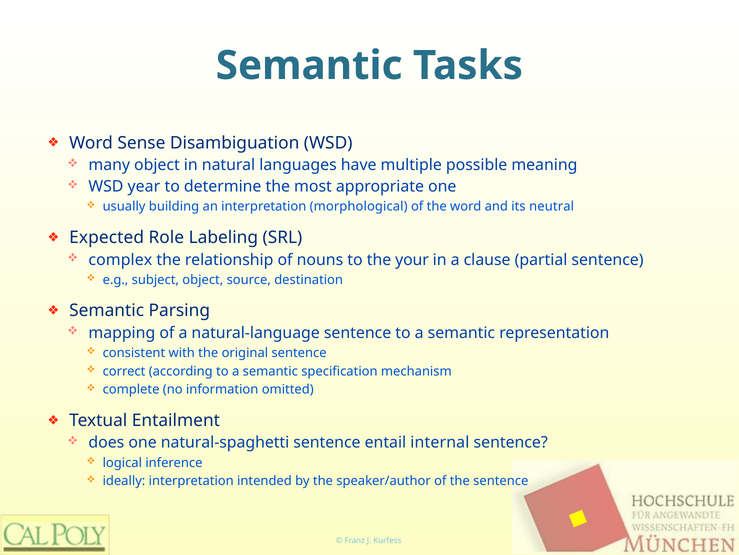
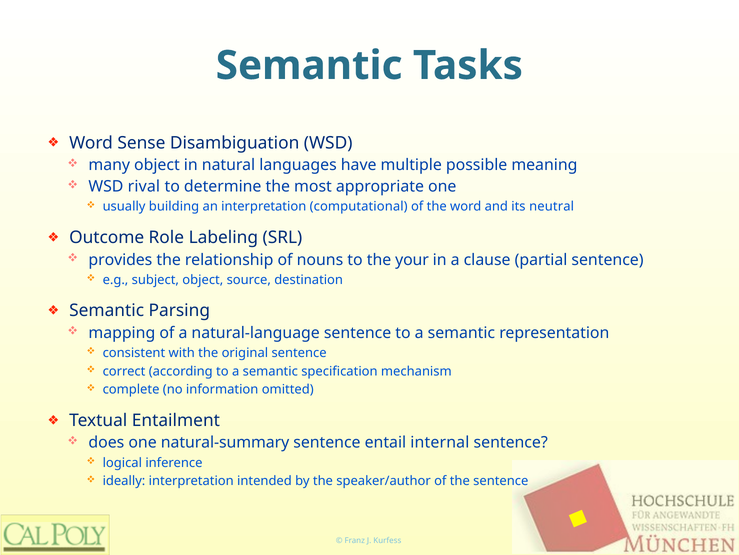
year: year -> rival
morphological: morphological -> computational
Expected: Expected -> Outcome
complex: complex -> provides
natural-spaghetti: natural-spaghetti -> natural-summary
